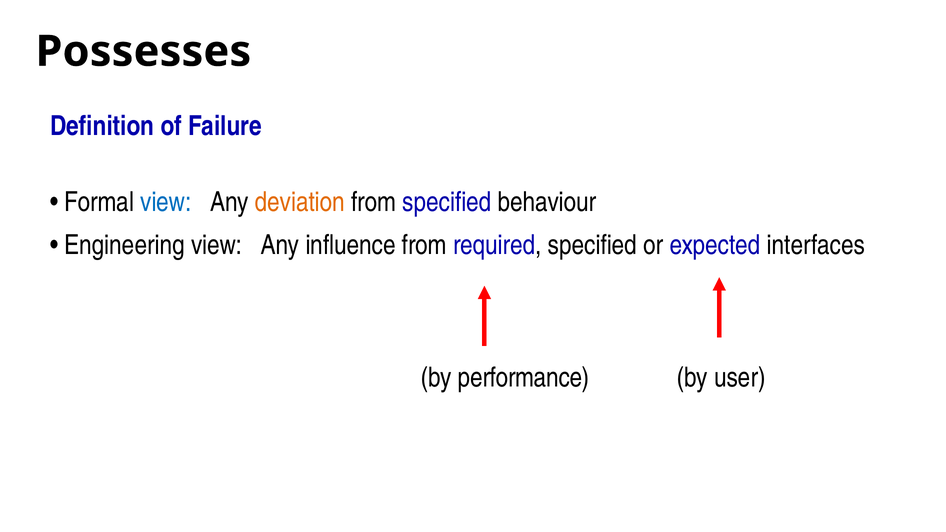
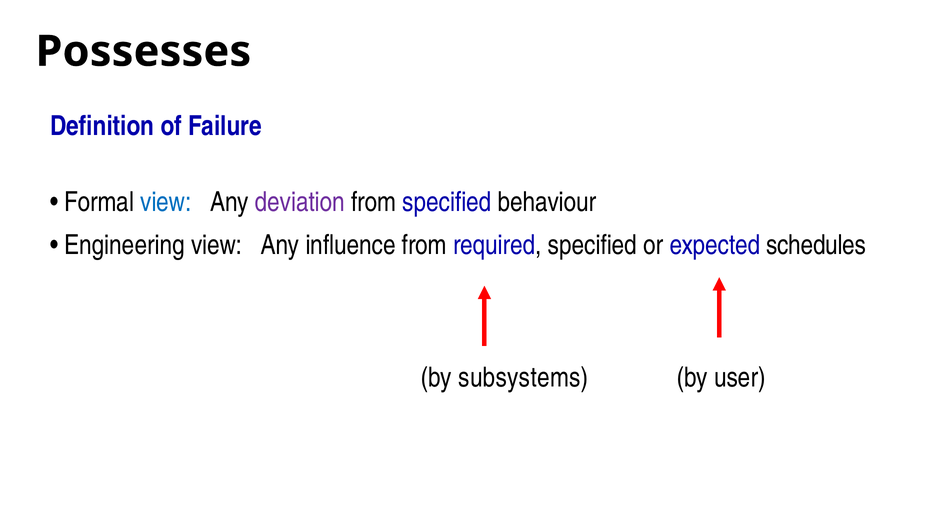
deviation colour: orange -> purple
interfaces: interfaces -> schedules
performance: performance -> subsystems
